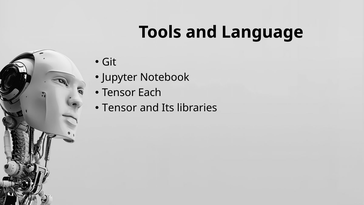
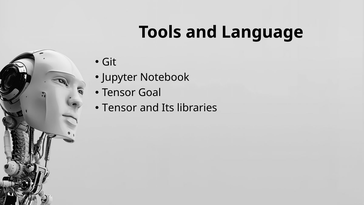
Each: Each -> Goal
